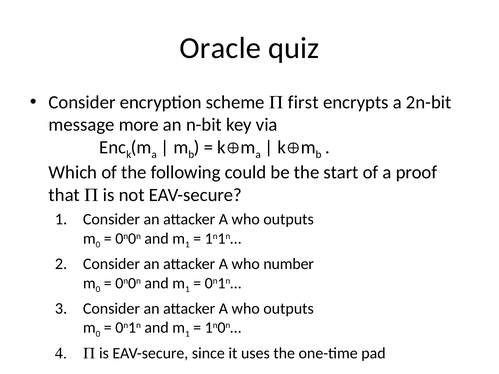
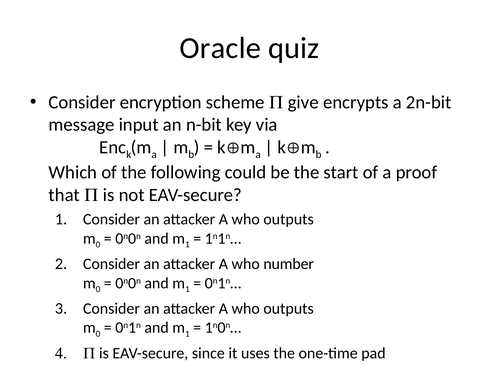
first: first -> give
more: more -> input
